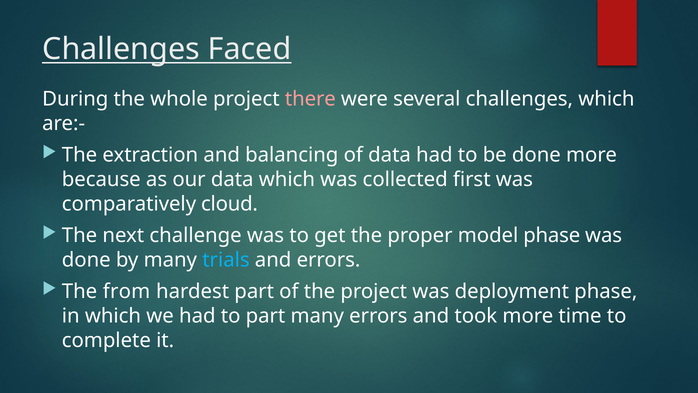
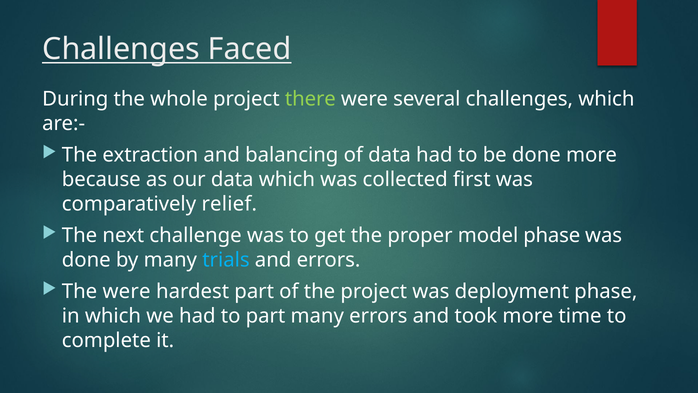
there colour: pink -> light green
cloud: cloud -> relief
The from: from -> were
